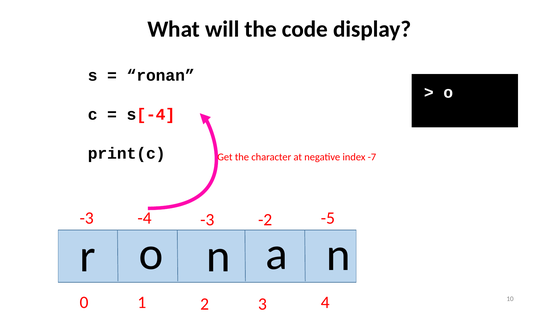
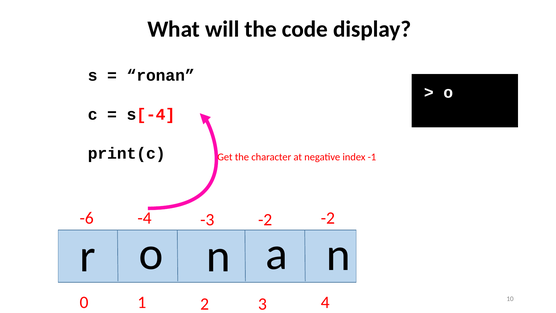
-7: -7 -> -1
-3 at (87, 218): -3 -> -6
-2 -5: -5 -> -2
